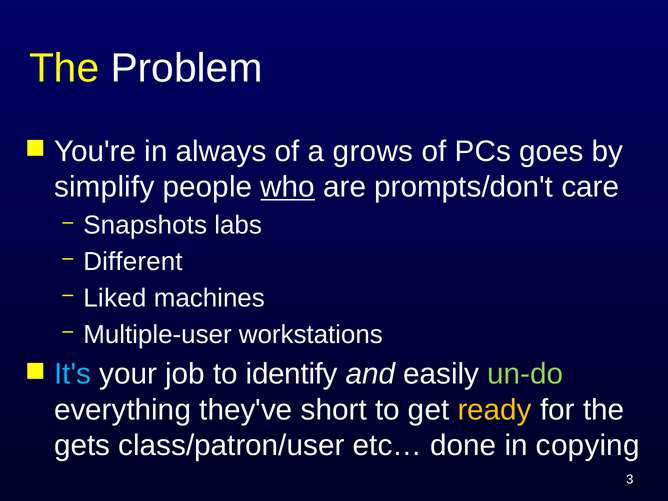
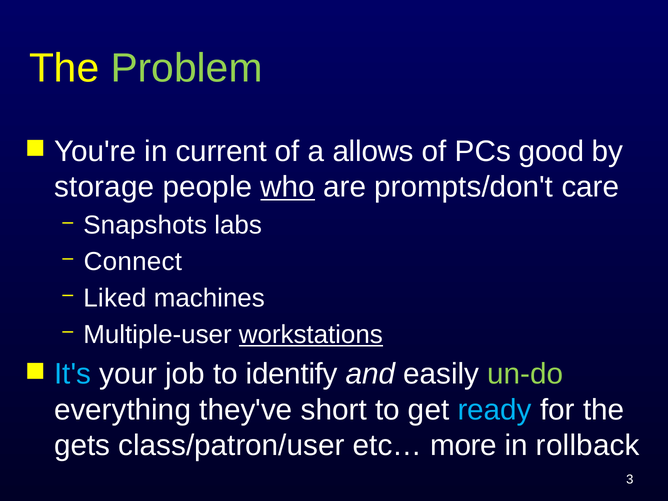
Problem colour: white -> light green
always: always -> current
grows: grows -> allows
goes: goes -> good
simplify: simplify -> storage
Different: Different -> Connect
workstations underline: none -> present
ready colour: yellow -> light blue
done: done -> more
copying: copying -> rollback
